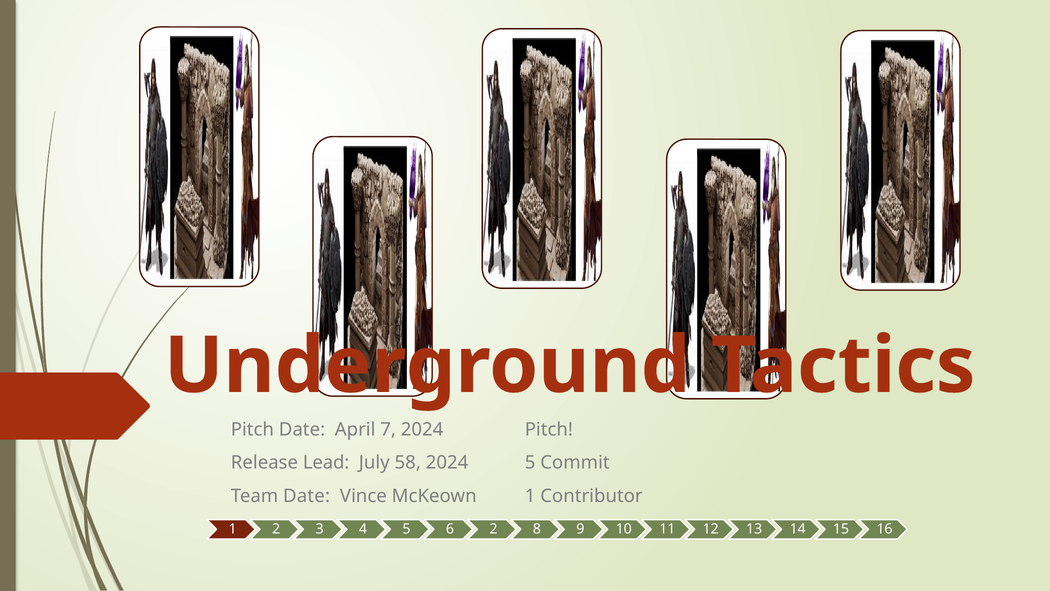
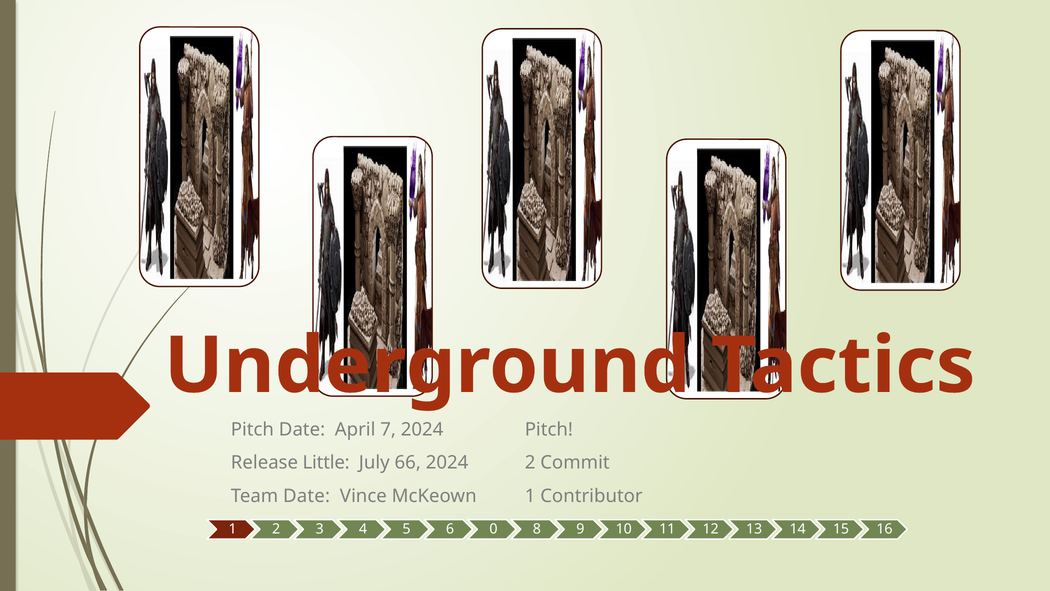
Lead: Lead -> Little
58: 58 -> 66
2024 5: 5 -> 2
2 at (493, 529): 2 -> 0
